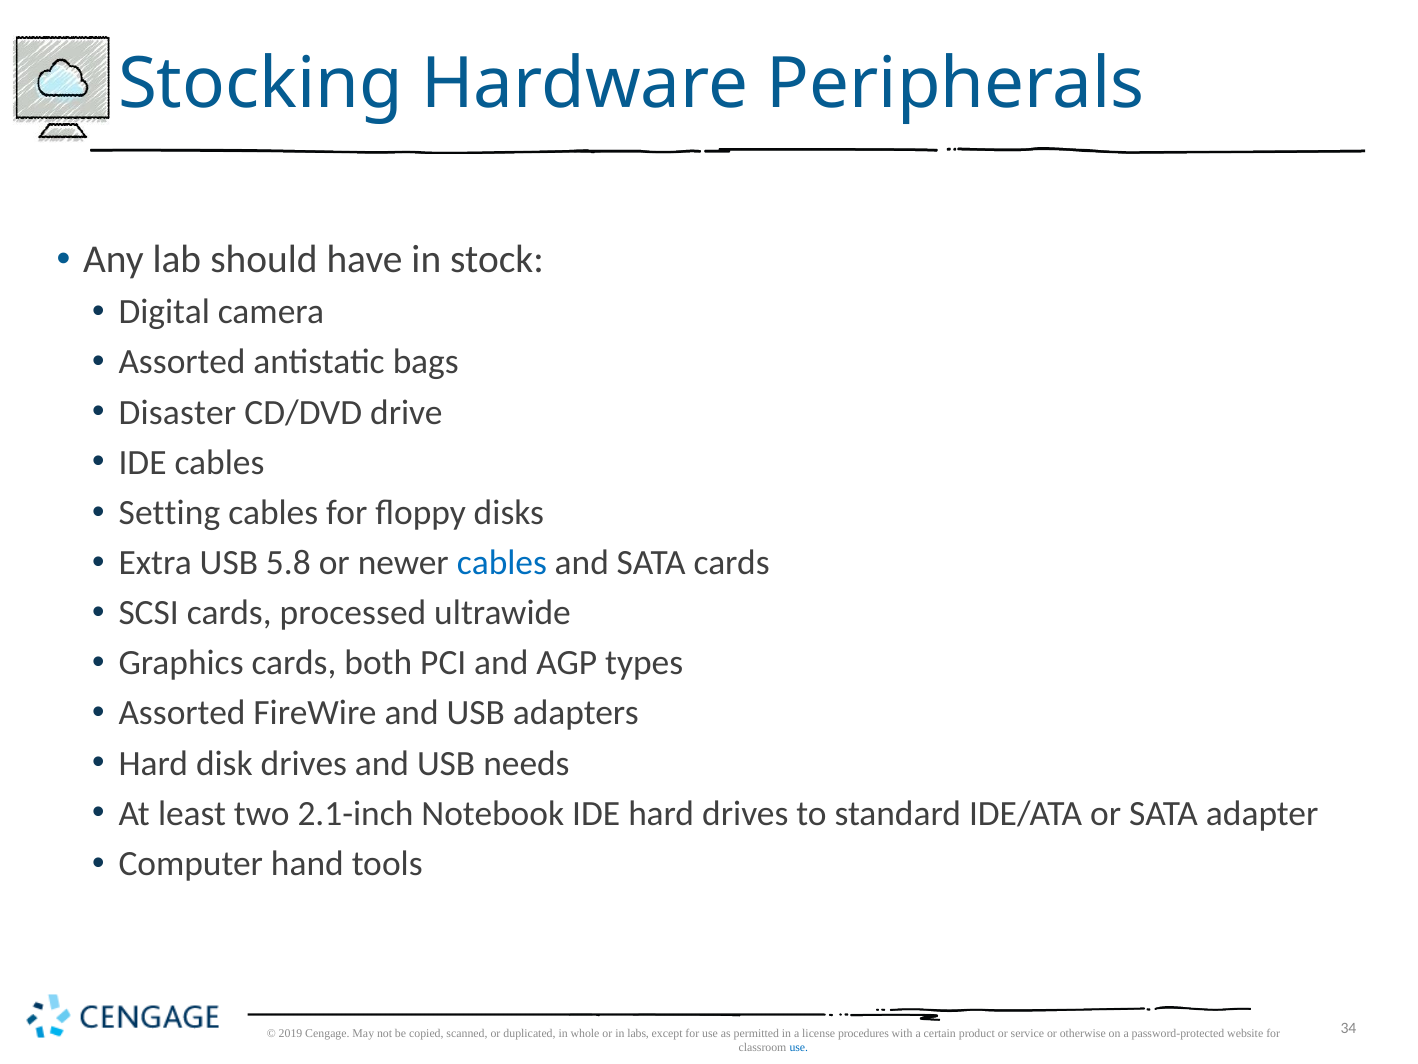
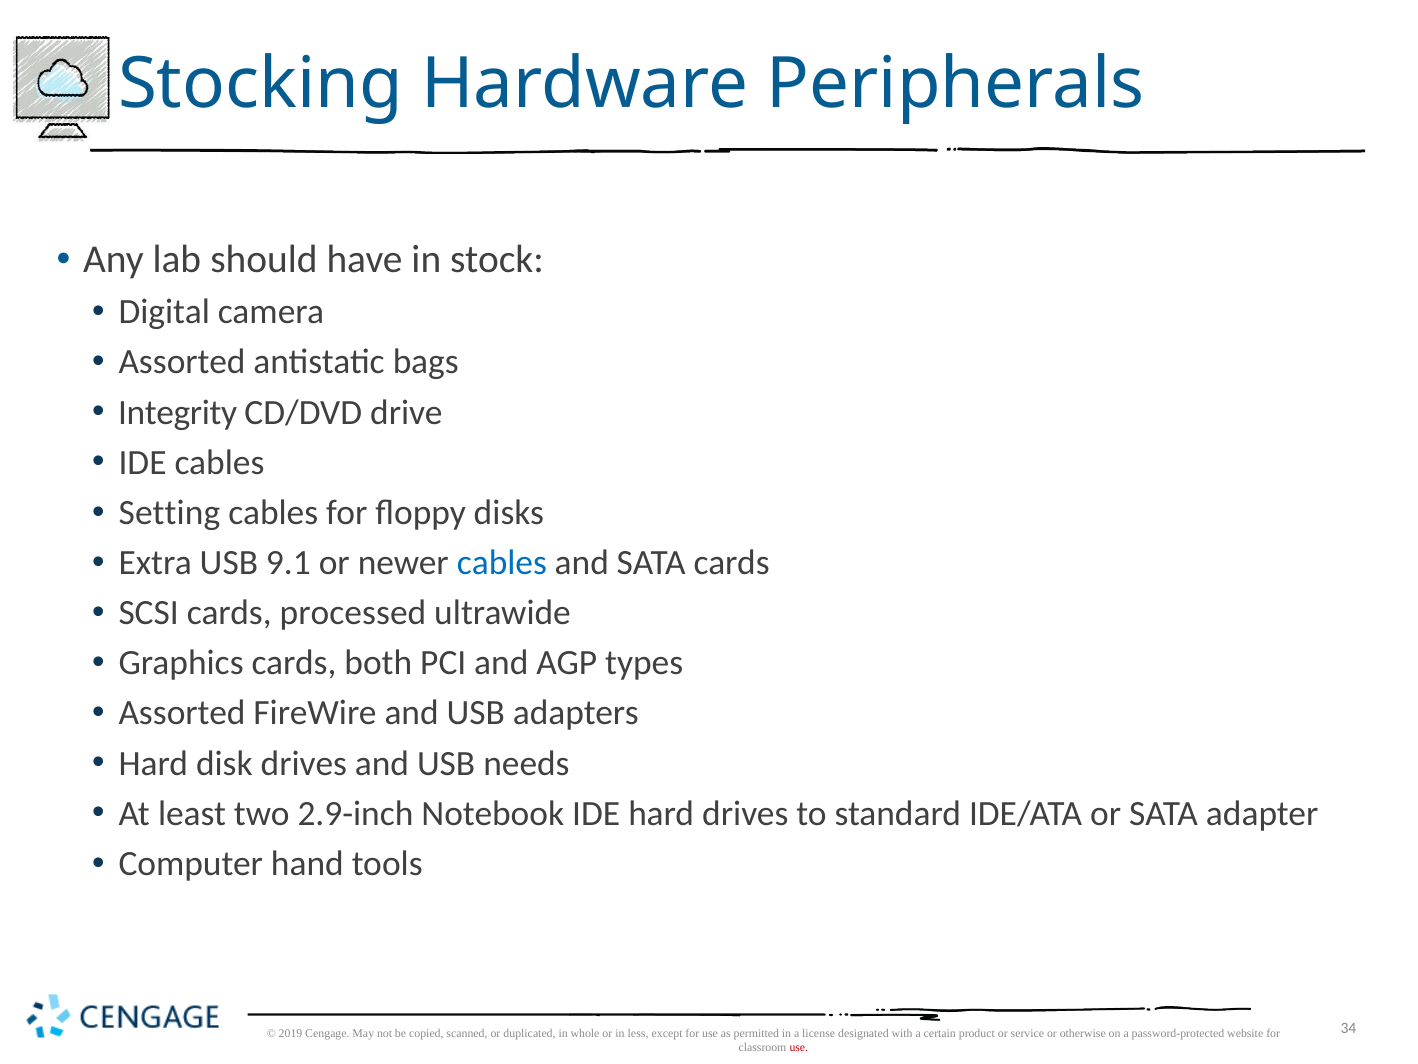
Disaster: Disaster -> Integrity
5.8: 5.8 -> 9.1
2.1-inch: 2.1-inch -> 2.9-inch
labs: labs -> less
procedures: procedures -> designated
use at (799, 1047) colour: blue -> red
